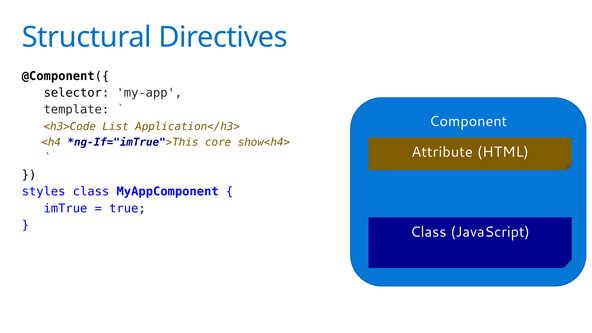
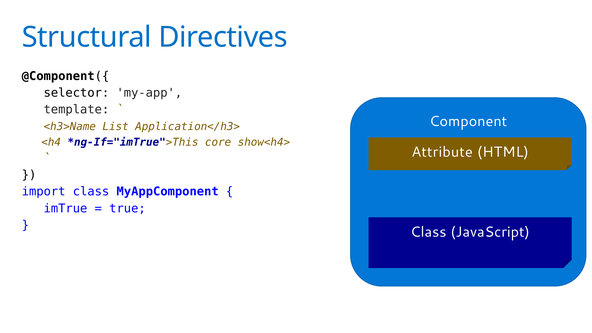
<h3>Code: <h3>Code -> <h3>Name
styles: styles -> import
